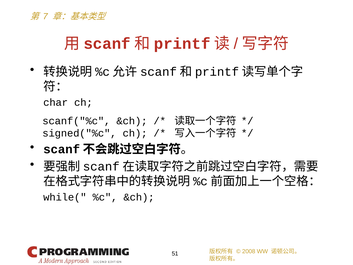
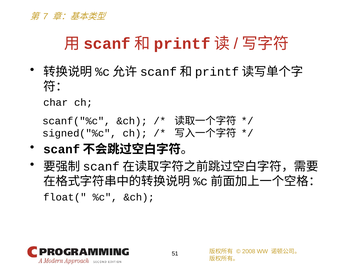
while(: while( -> float(
